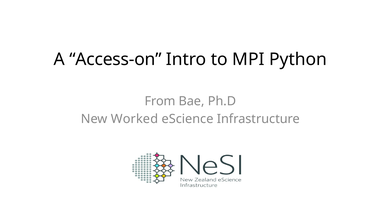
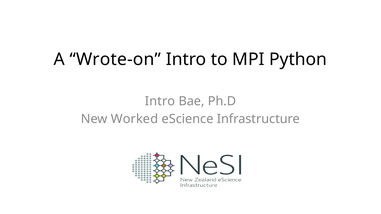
Access-on: Access-on -> Wrote-on
From at (160, 101): From -> Intro
